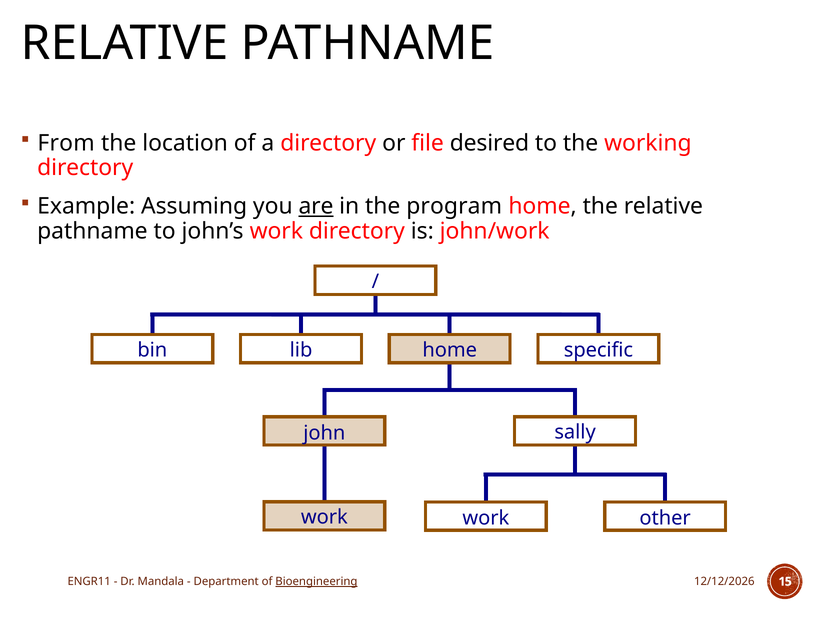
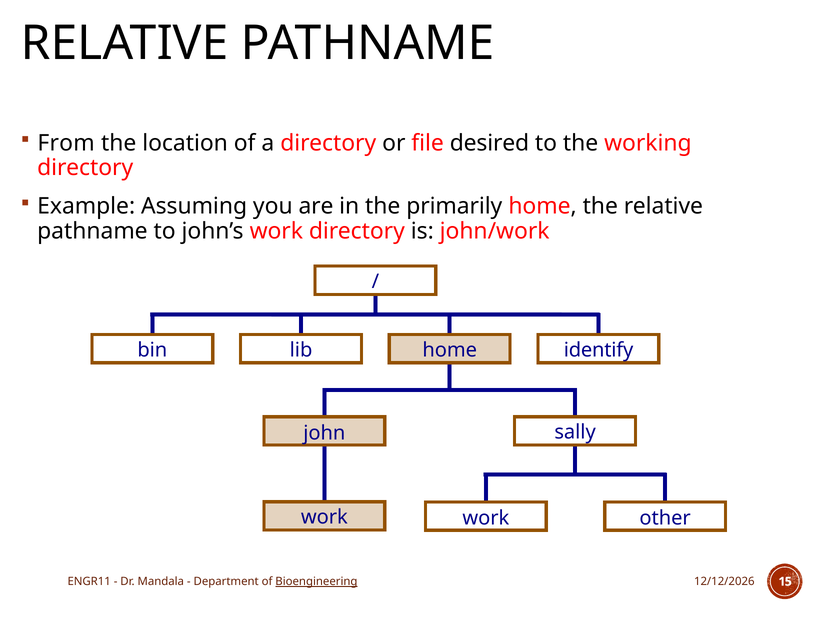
are underline: present -> none
program: program -> primarily
specific: specific -> identify
